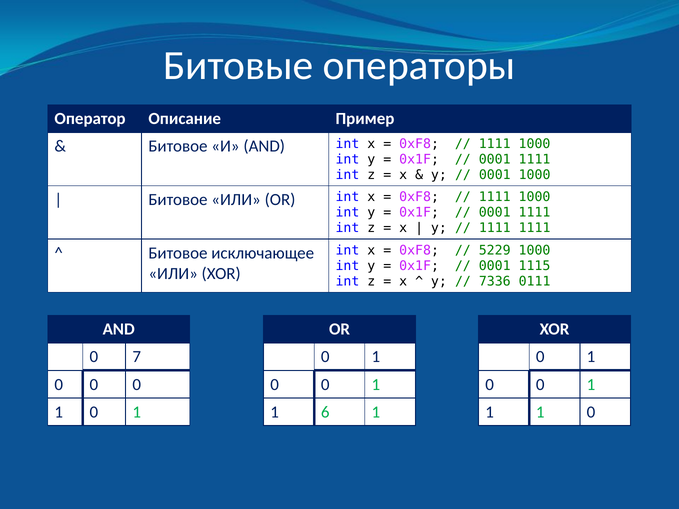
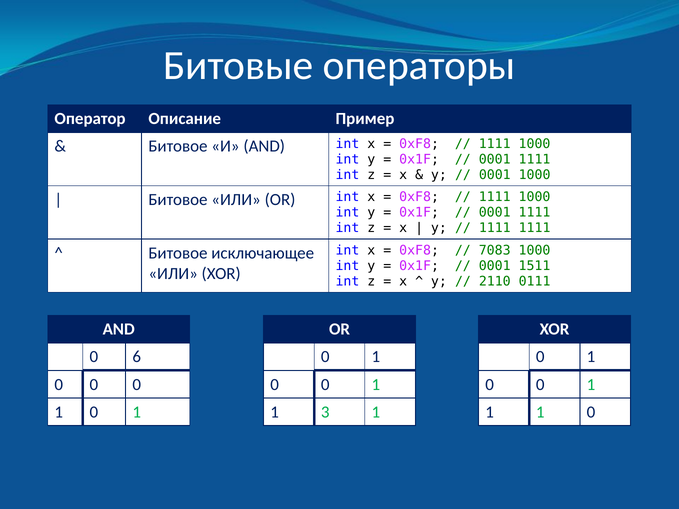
5229: 5229 -> 7083
1115: 1115 -> 1511
7336: 7336 -> 2110
7: 7 -> 6
6: 6 -> 3
